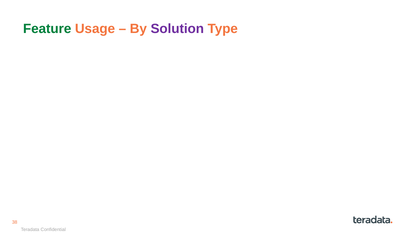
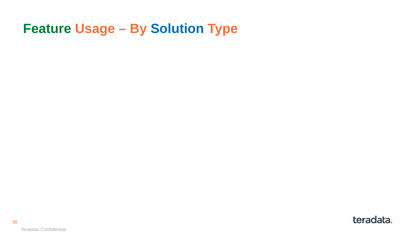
Solution colour: purple -> blue
